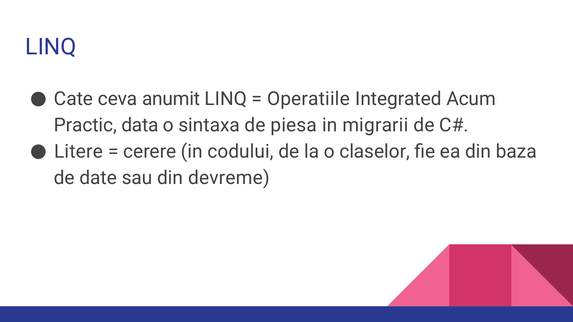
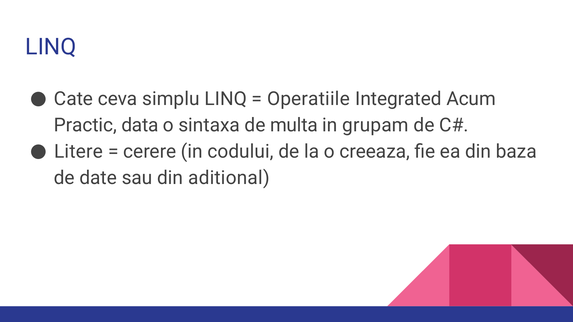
anumit: anumit -> simplu
piesa: piesa -> multa
migrarii: migrarii -> grupam
claselor: claselor -> creeaza
devreme: devreme -> aditional
